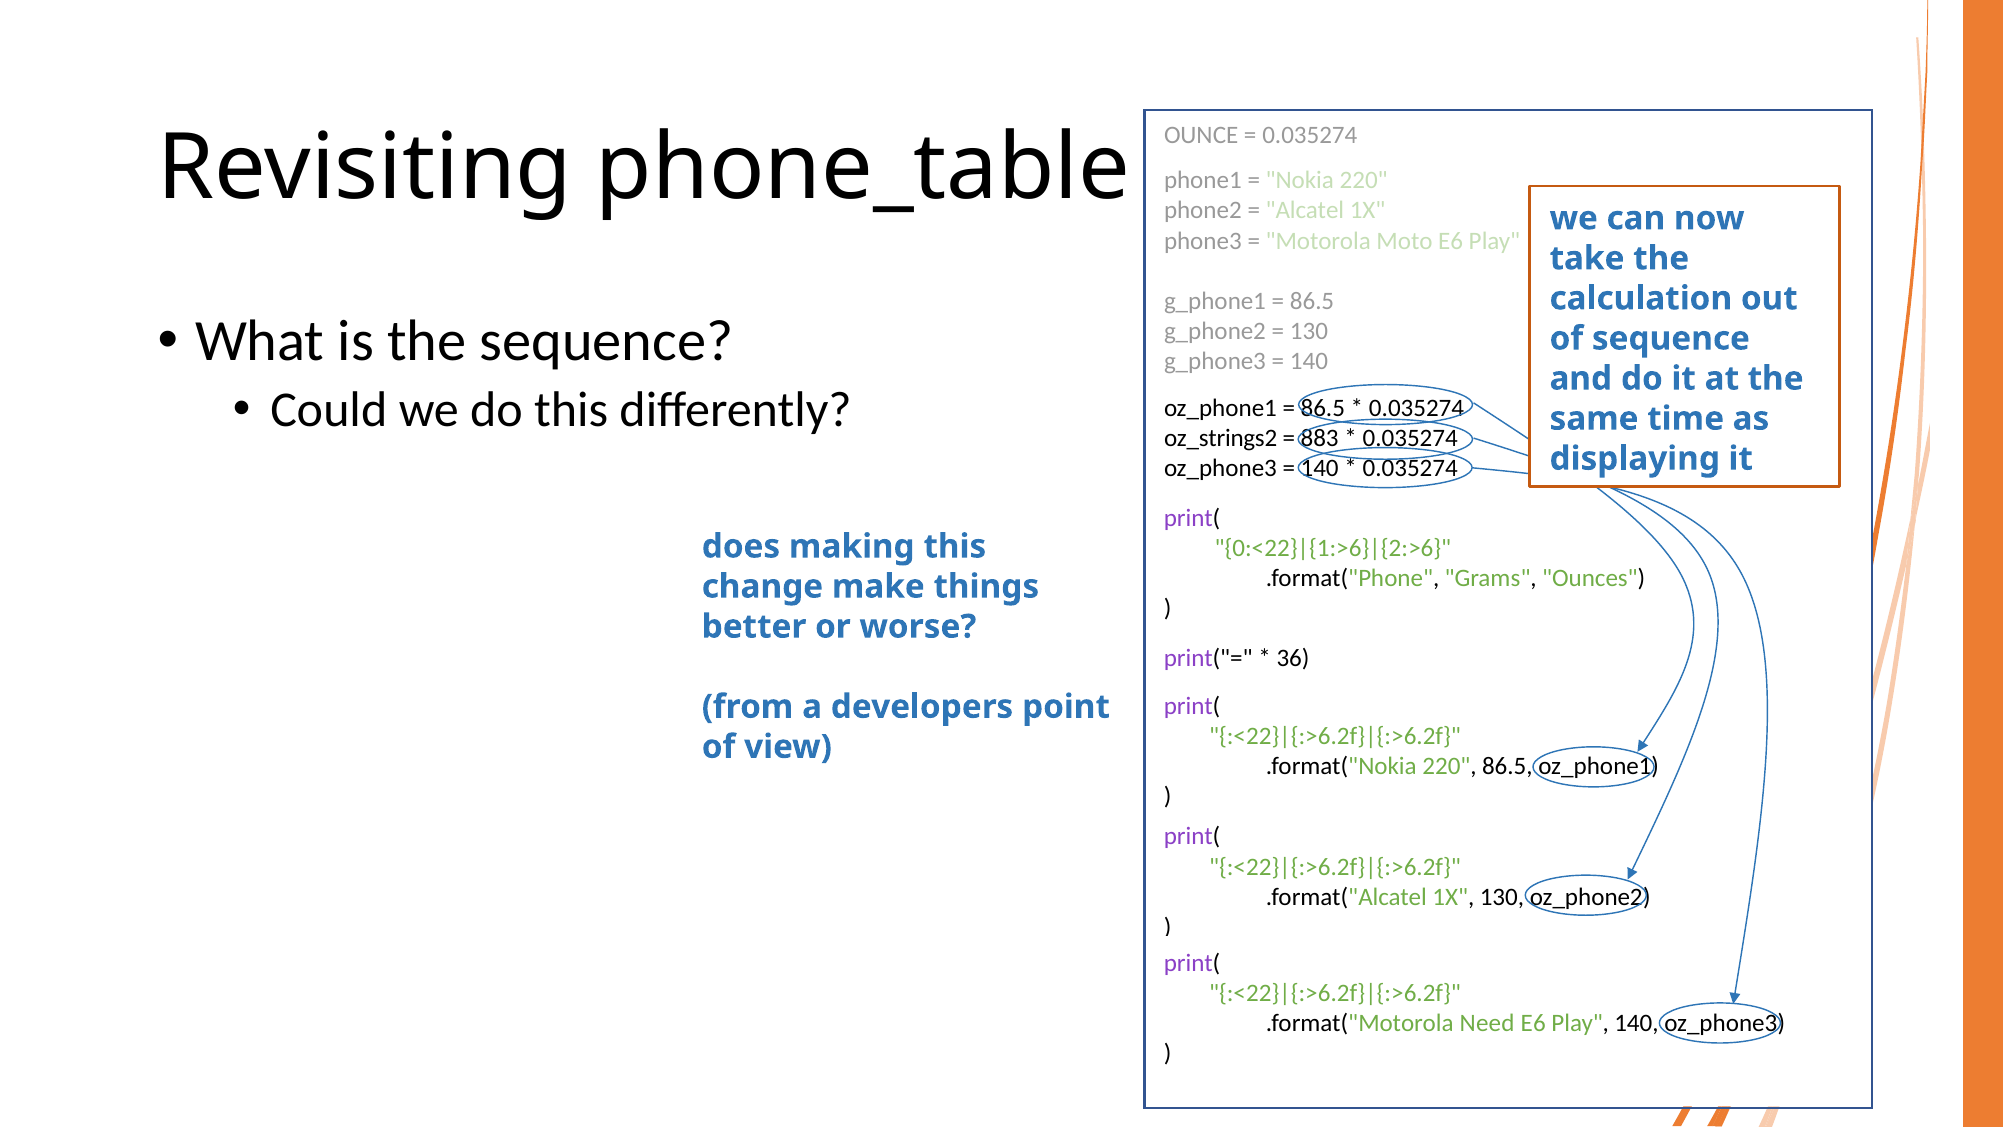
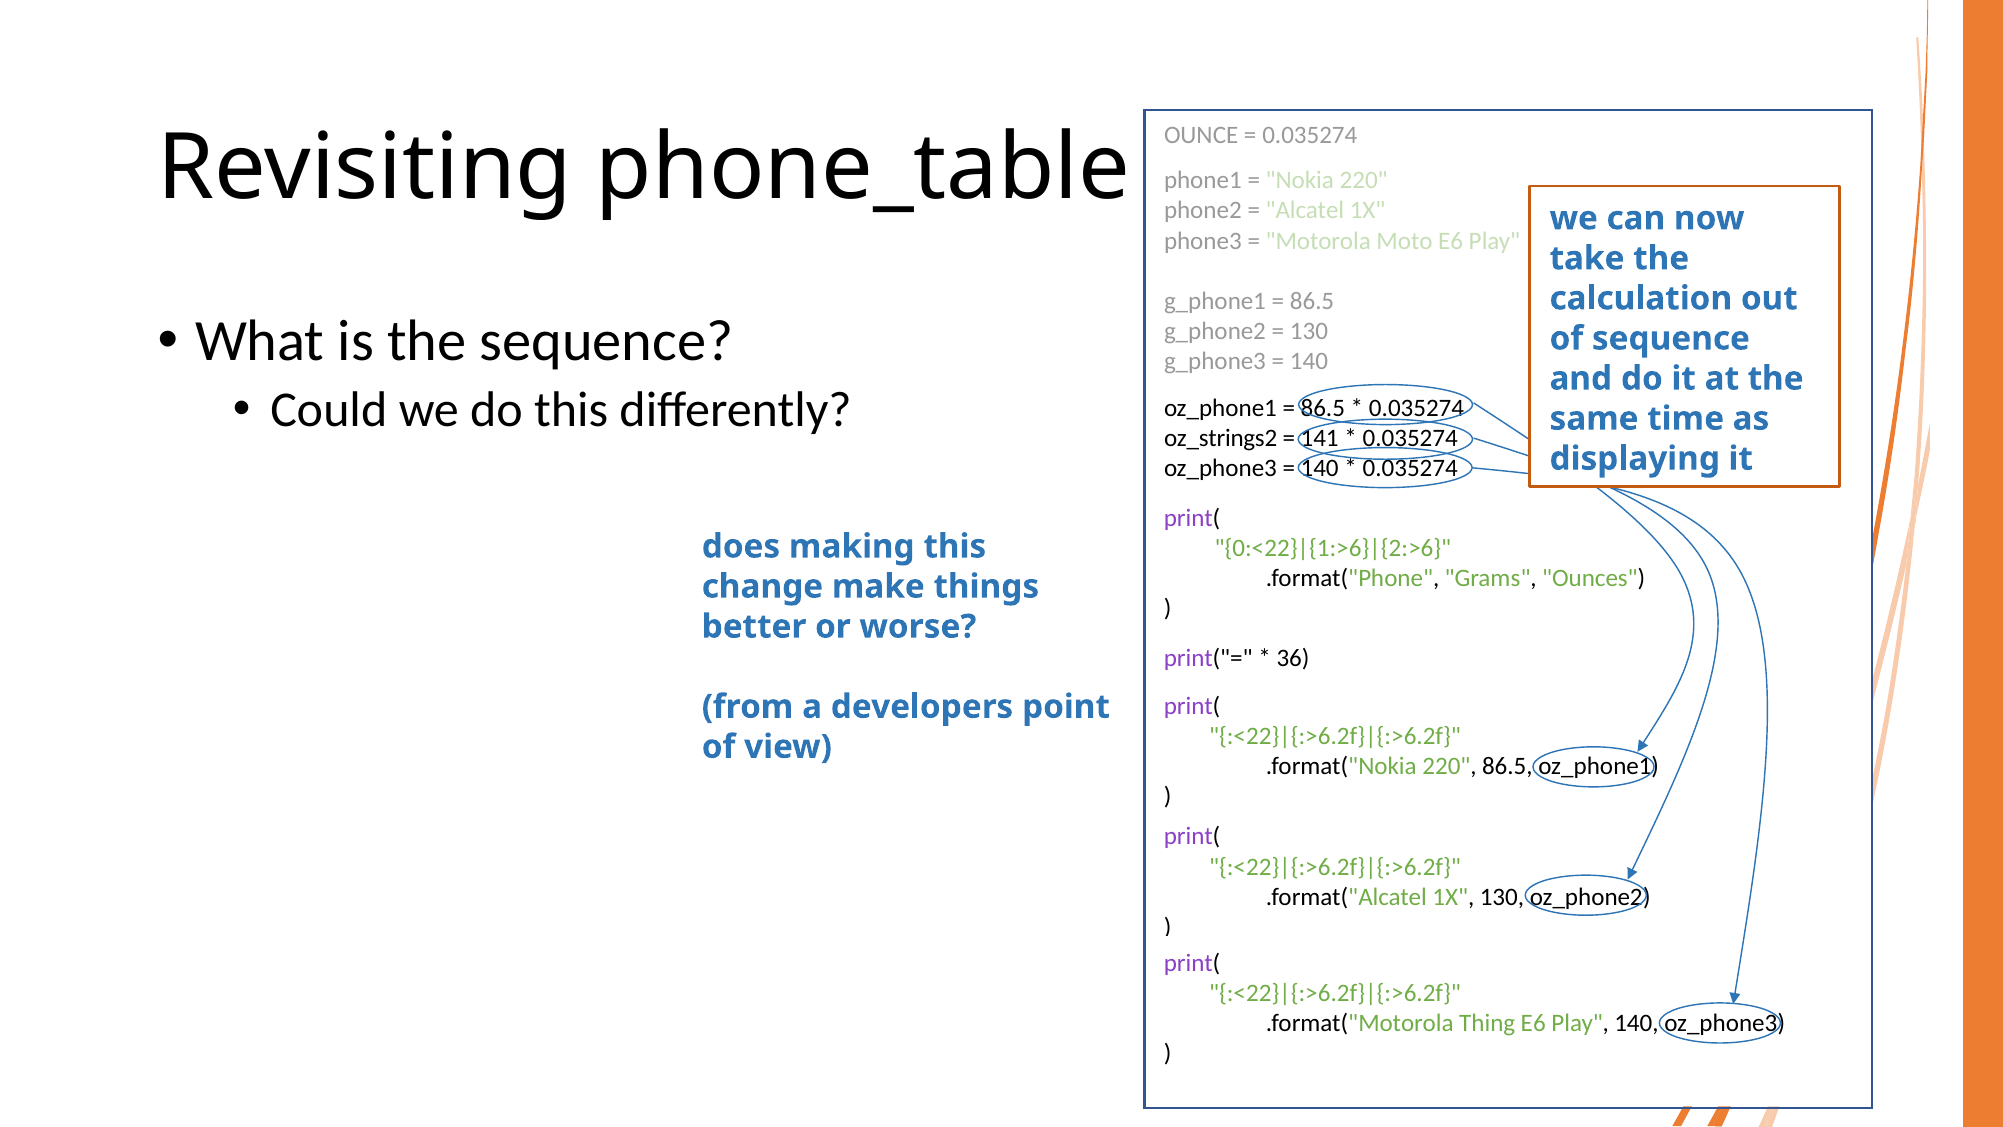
883: 883 -> 141
Need: Need -> Thing
